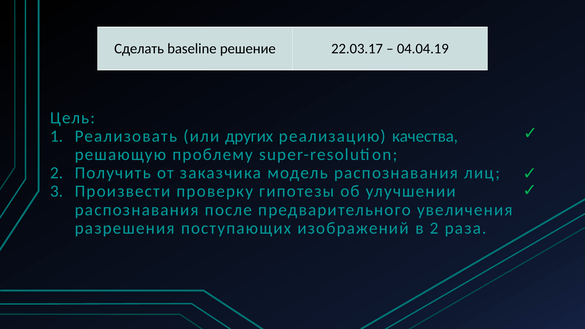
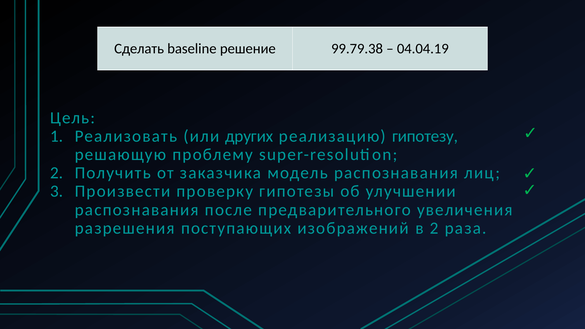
22.03.17: 22.03.17 -> 99.79.38
качества: качества -> гипотезу
